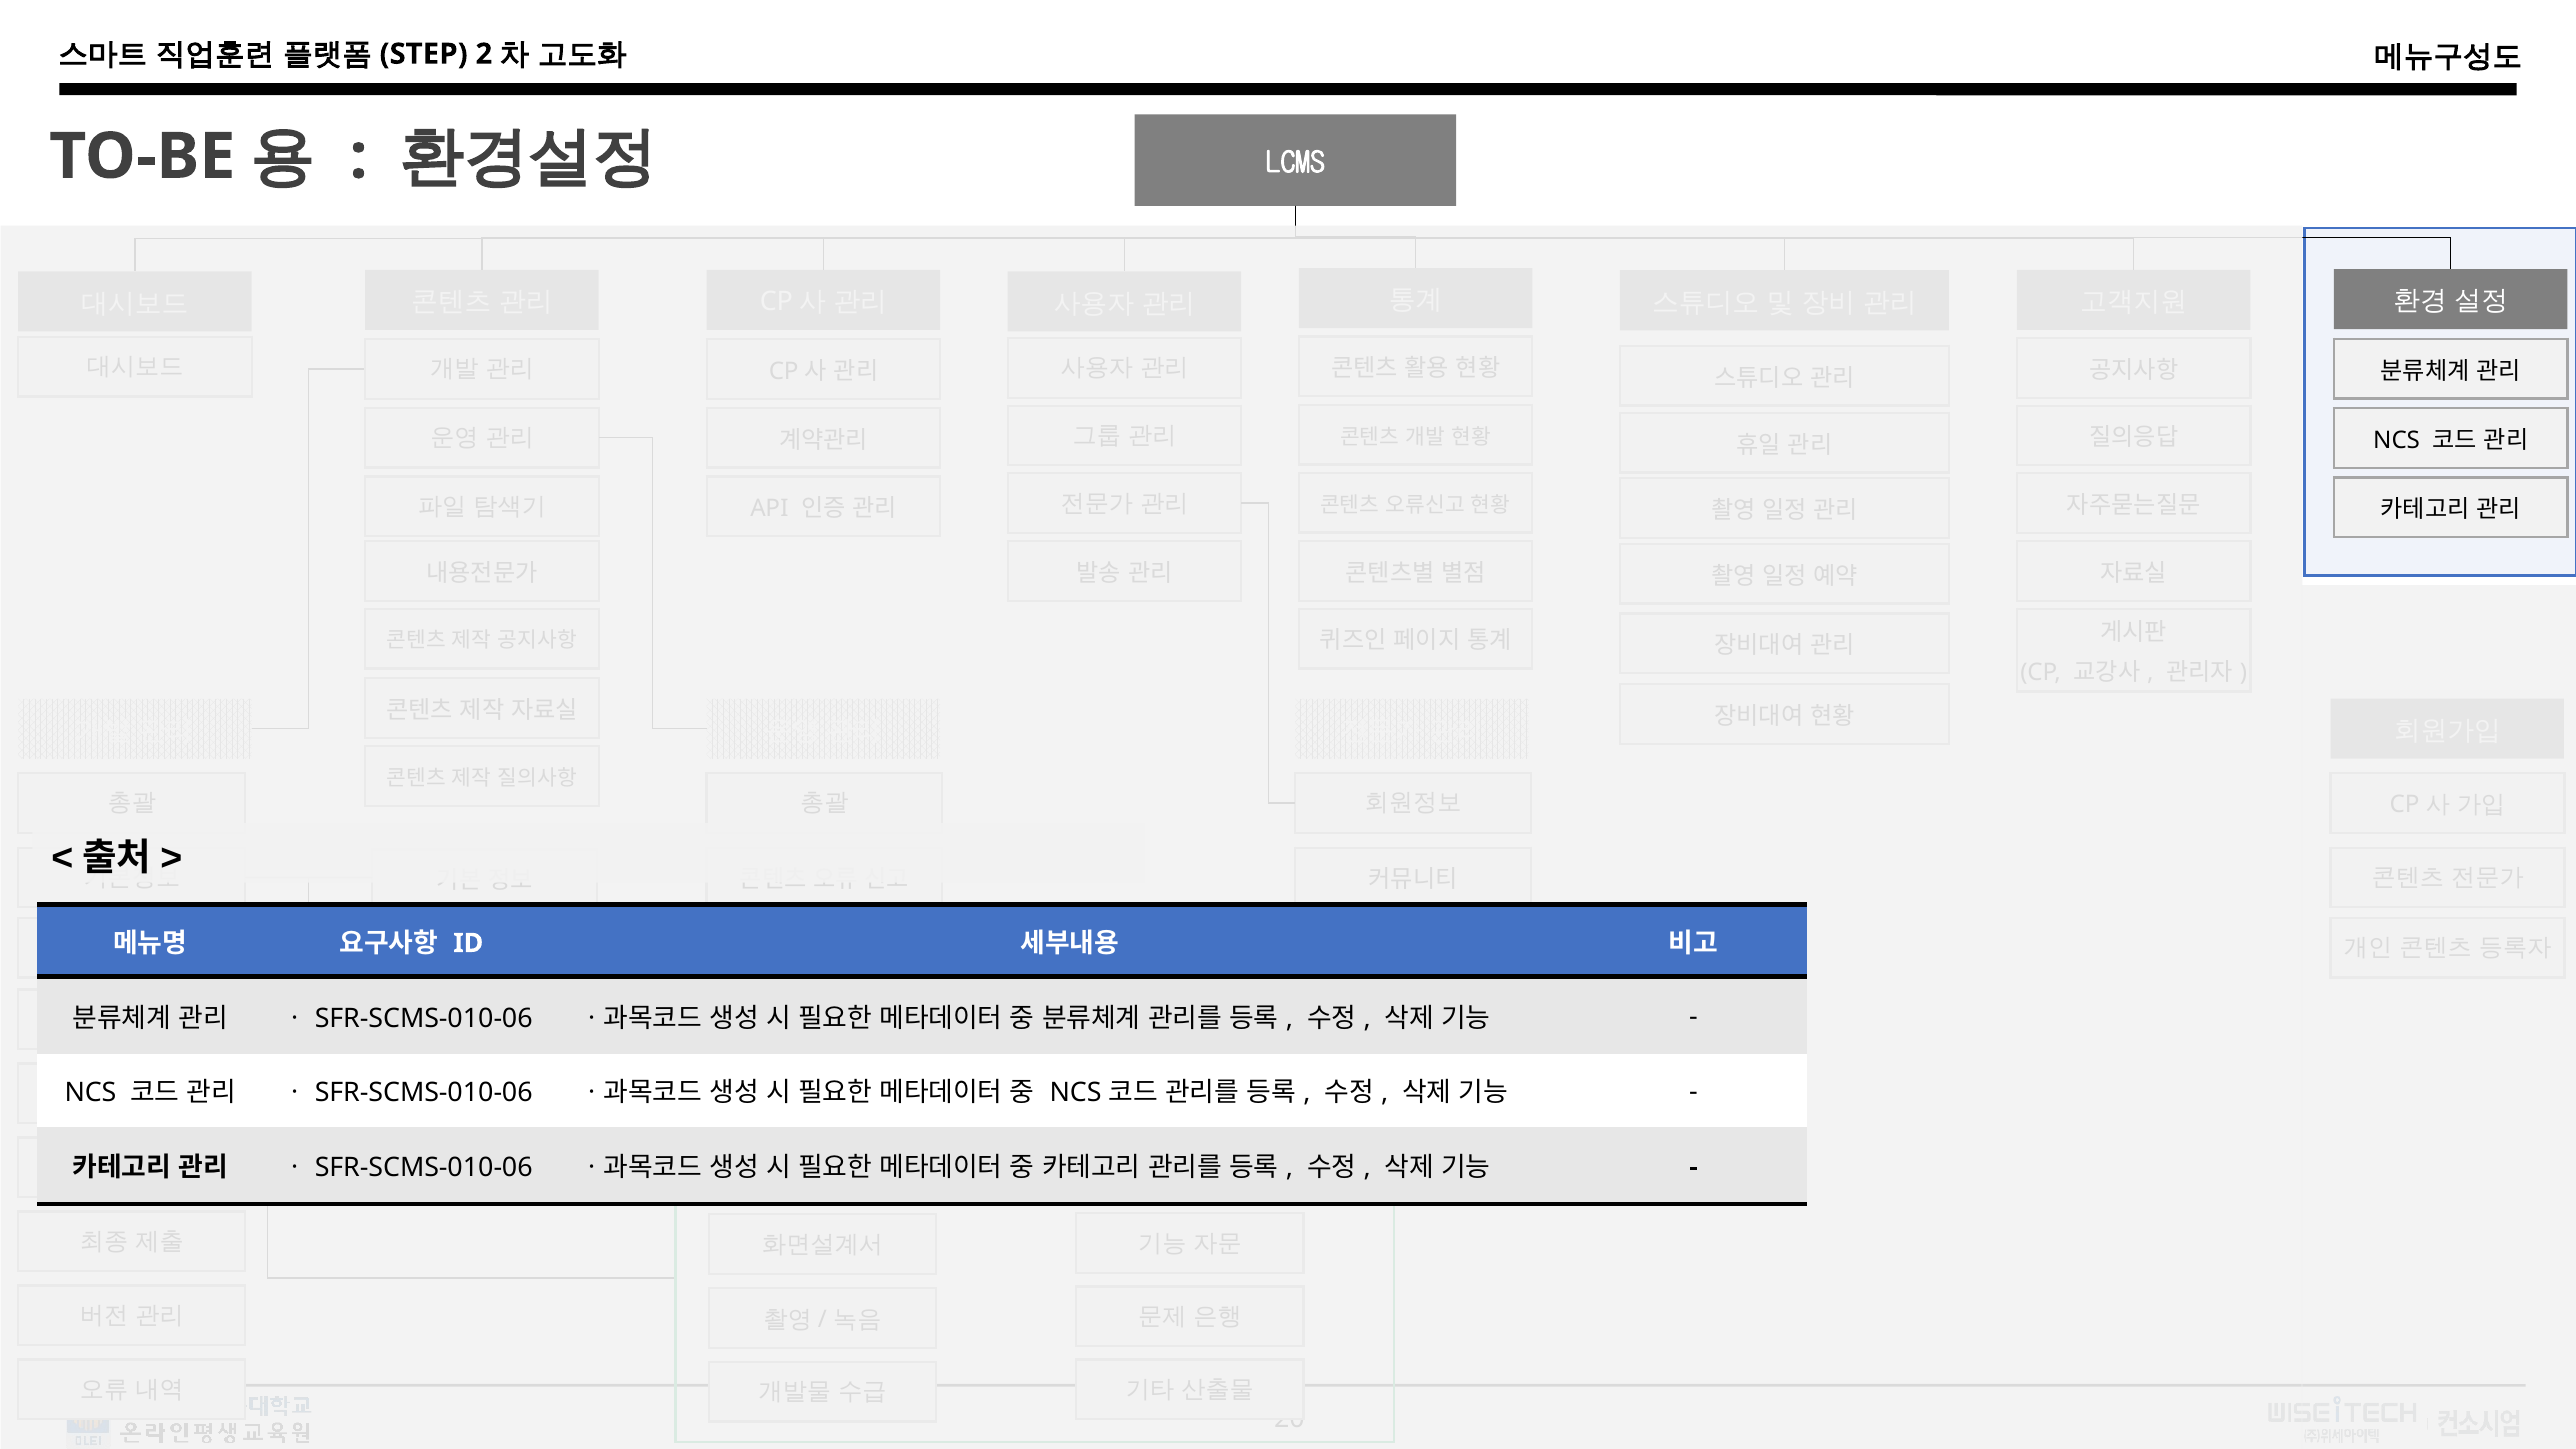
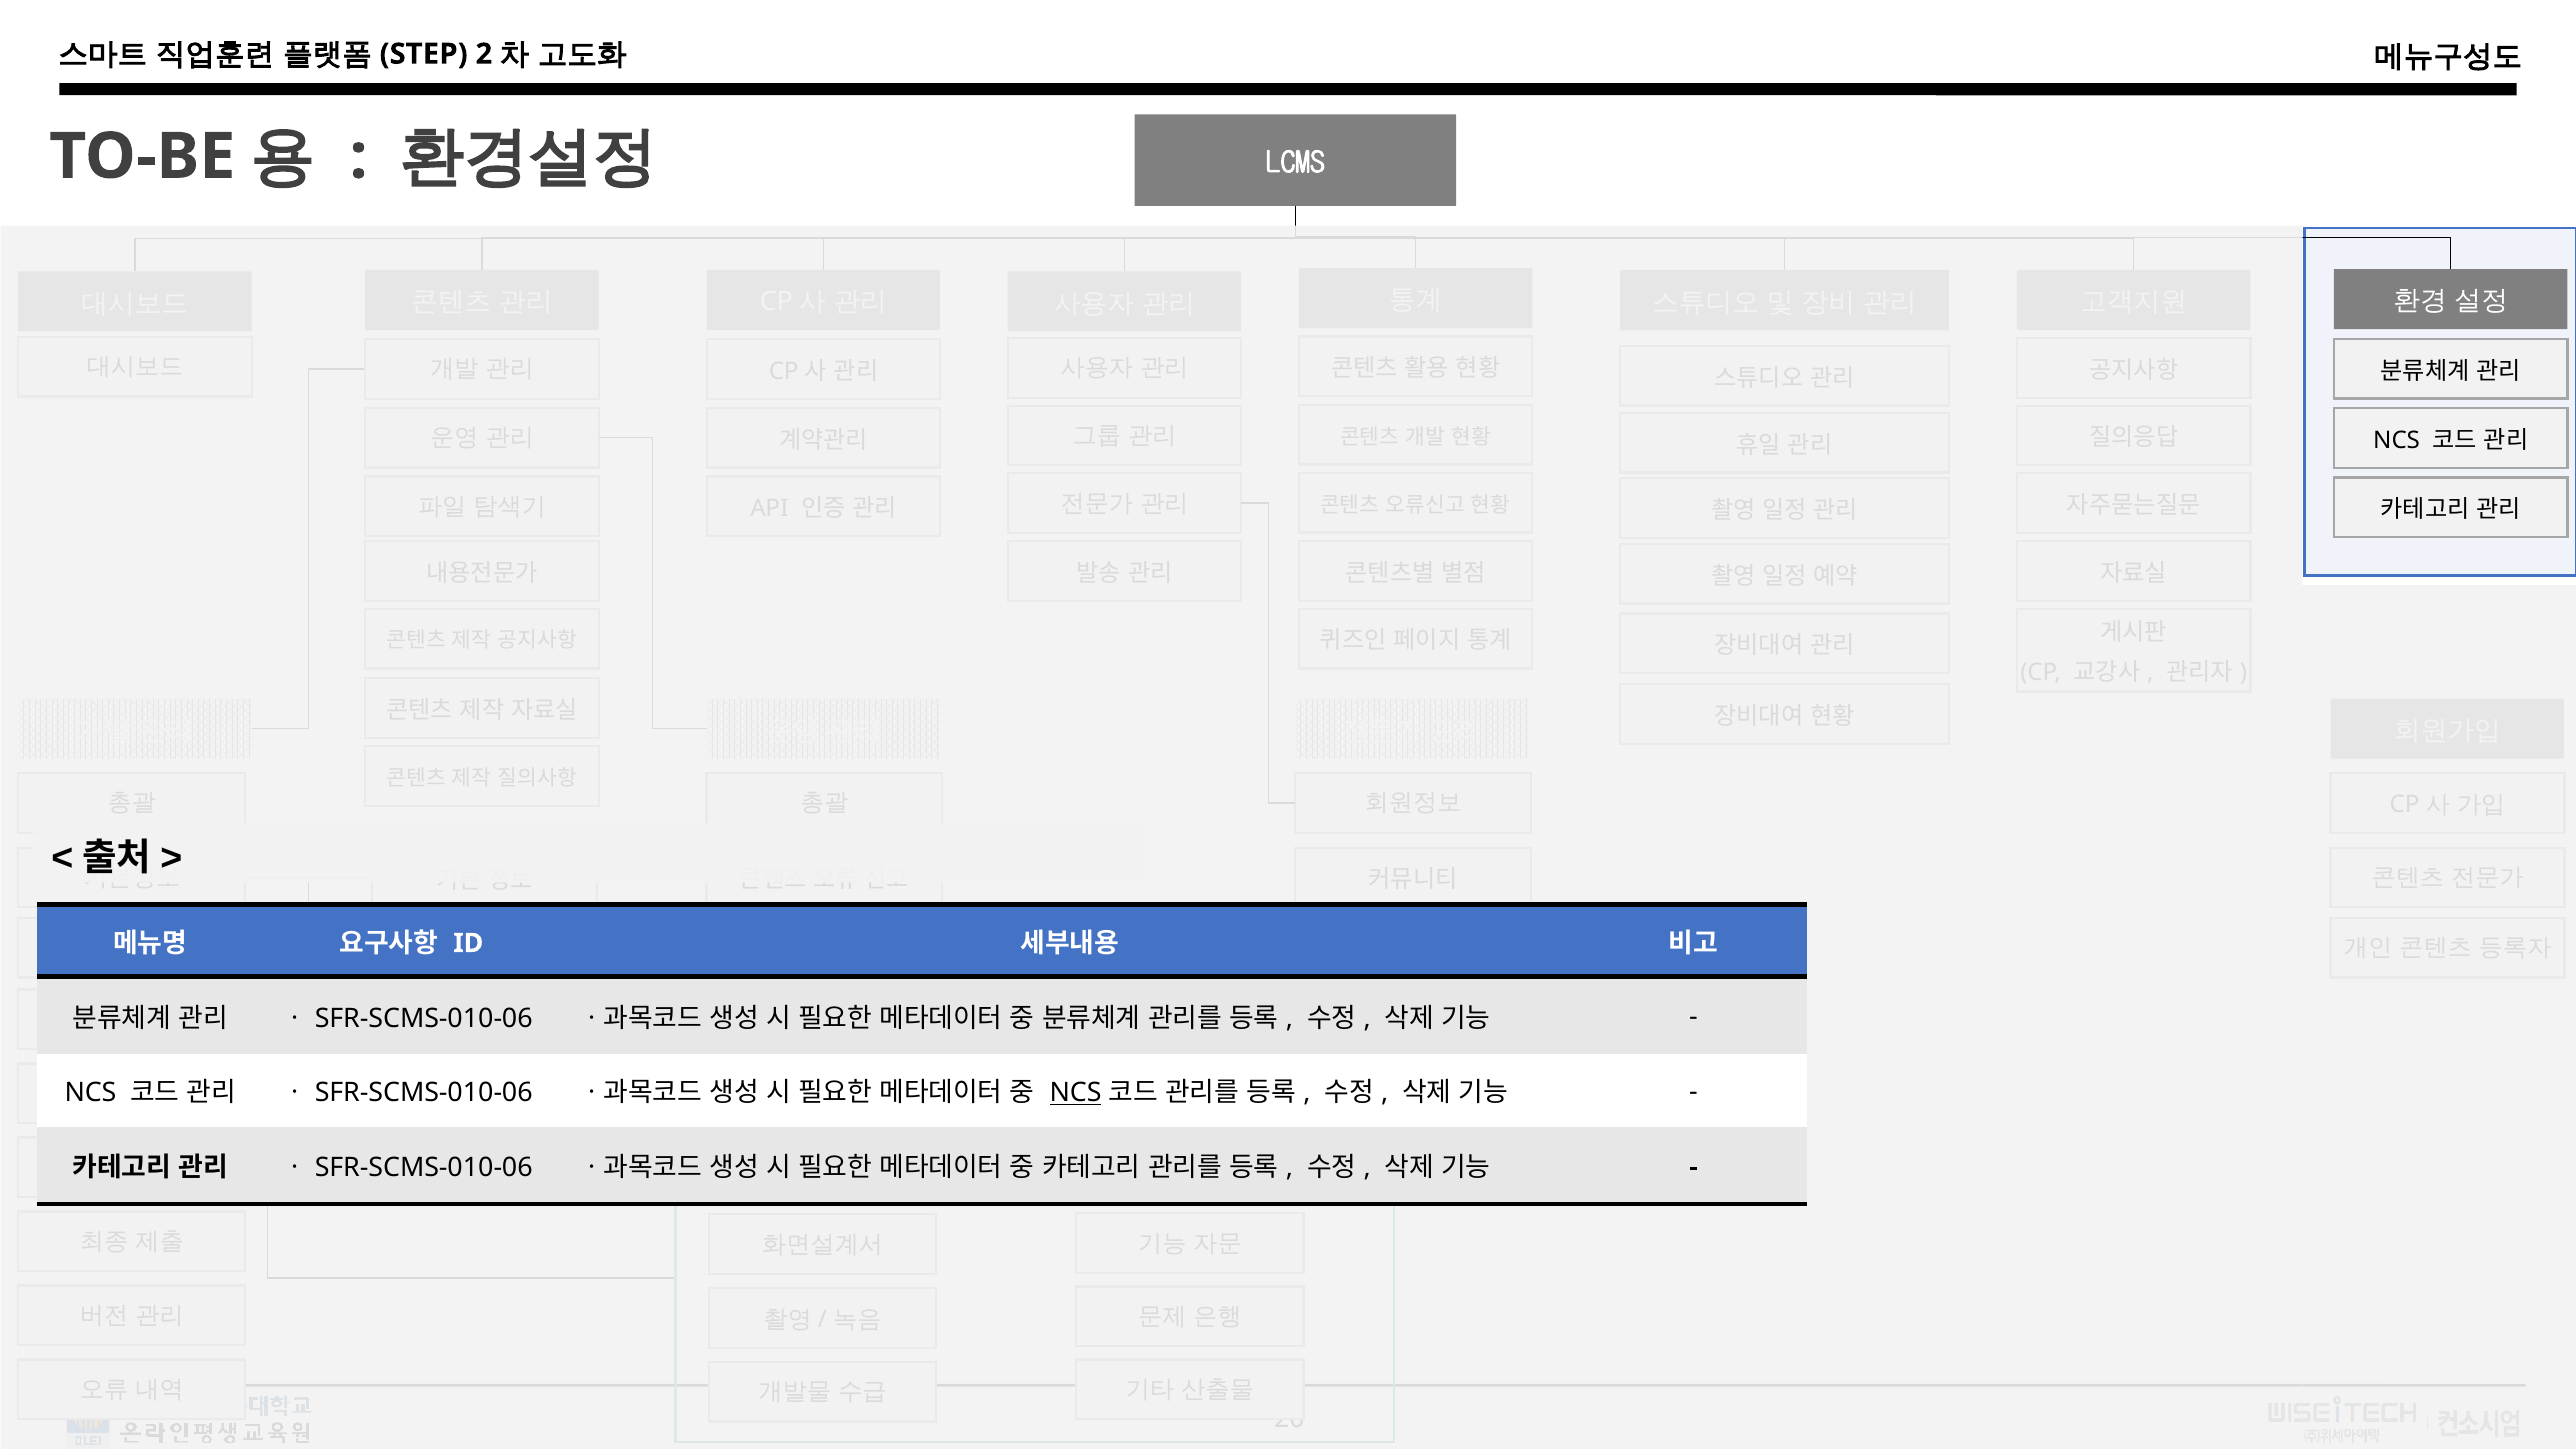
NCS at (1076, 1093) underline: none -> present
